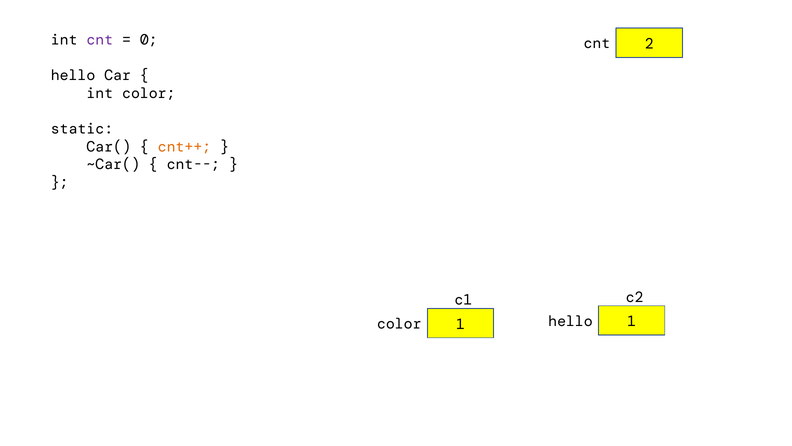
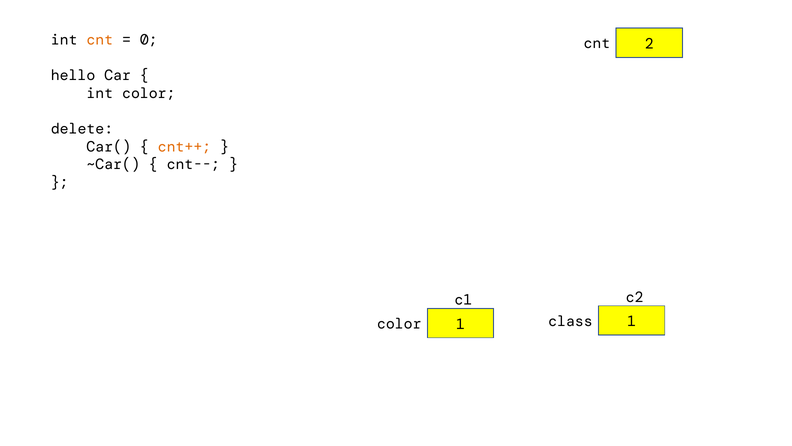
cnt at (100, 40) colour: purple -> orange
static: static -> delete
hello at (571, 321): hello -> class
